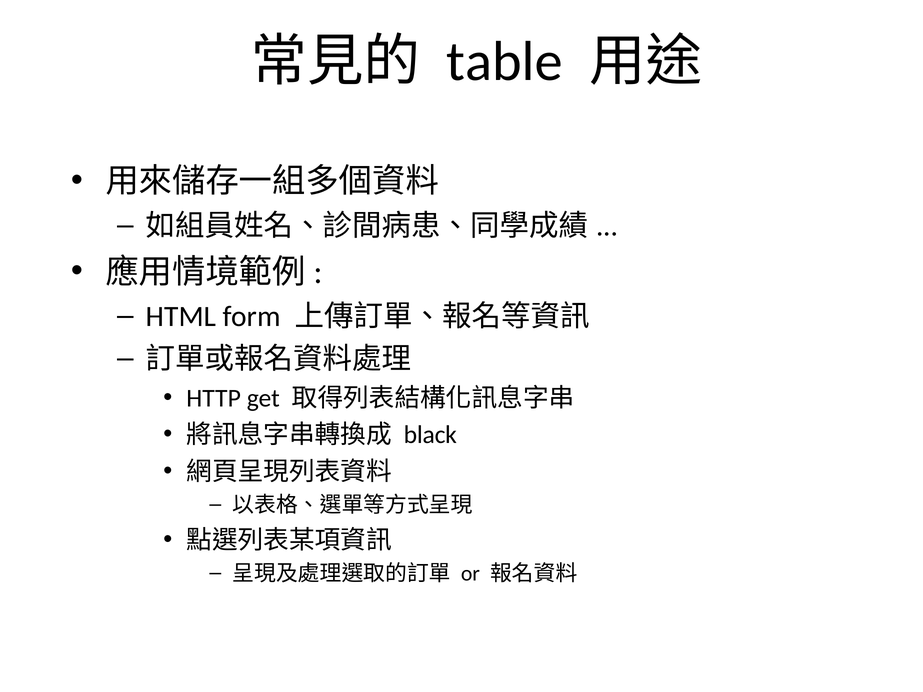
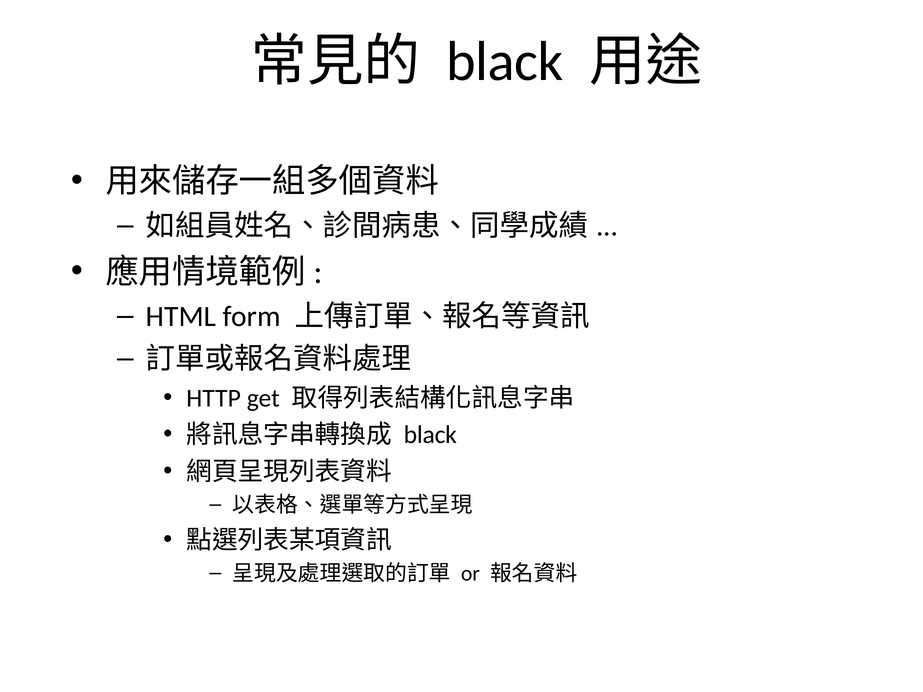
table at (505, 62): table -> black
